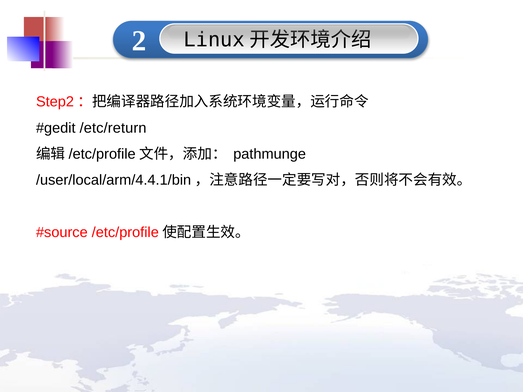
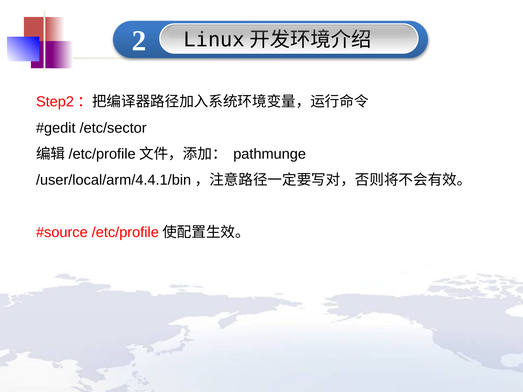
/etc/return: /etc/return -> /etc/sector
